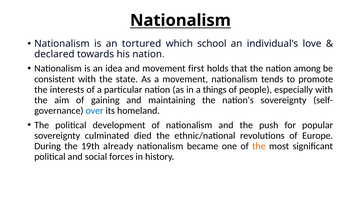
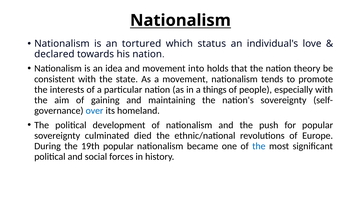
school: school -> status
first: first -> into
among: among -> theory
19th already: already -> popular
the at (259, 146) colour: orange -> blue
